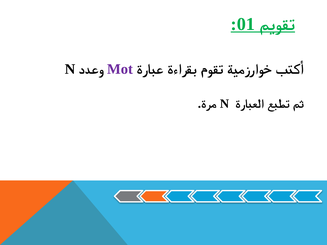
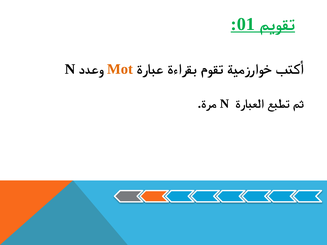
Mot colour: purple -> orange
